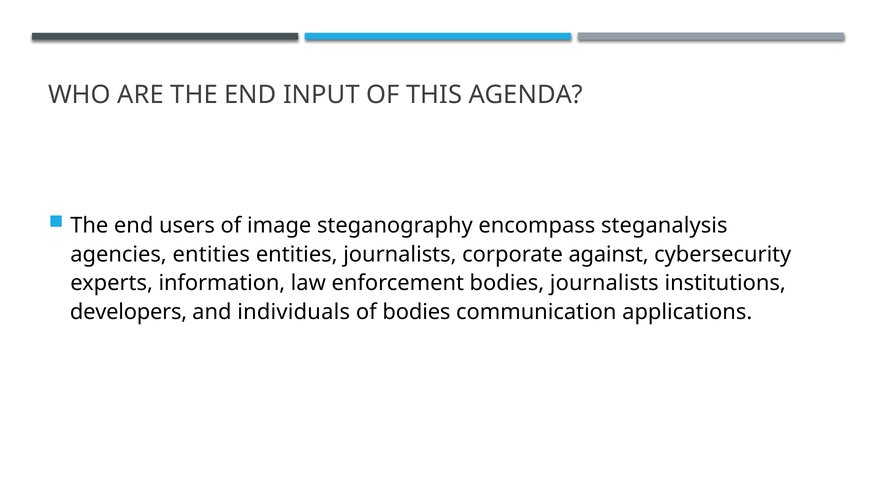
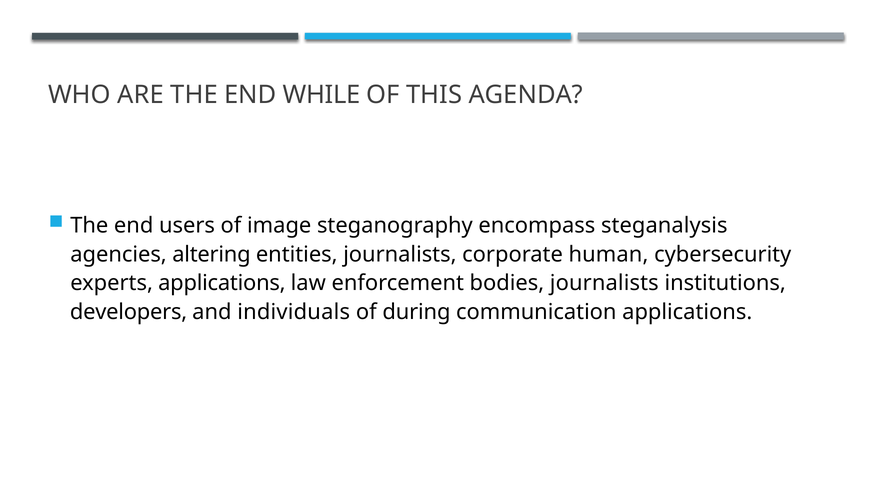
INPUT: INPUT -> WHILE
agencies entities: entities -> altering
against: against -> human
experts information: information -> applications
of bodies: bodies -> during
